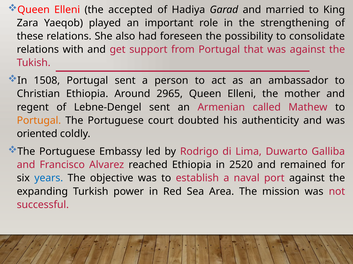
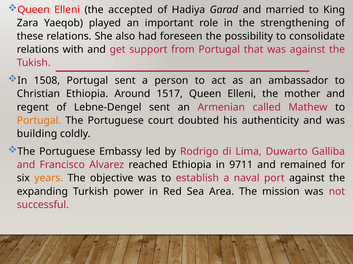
2965: 2965 -> 1517
oriented: oriented -> building
2520: 2520 -> 9711
years colour: blue -> orange
